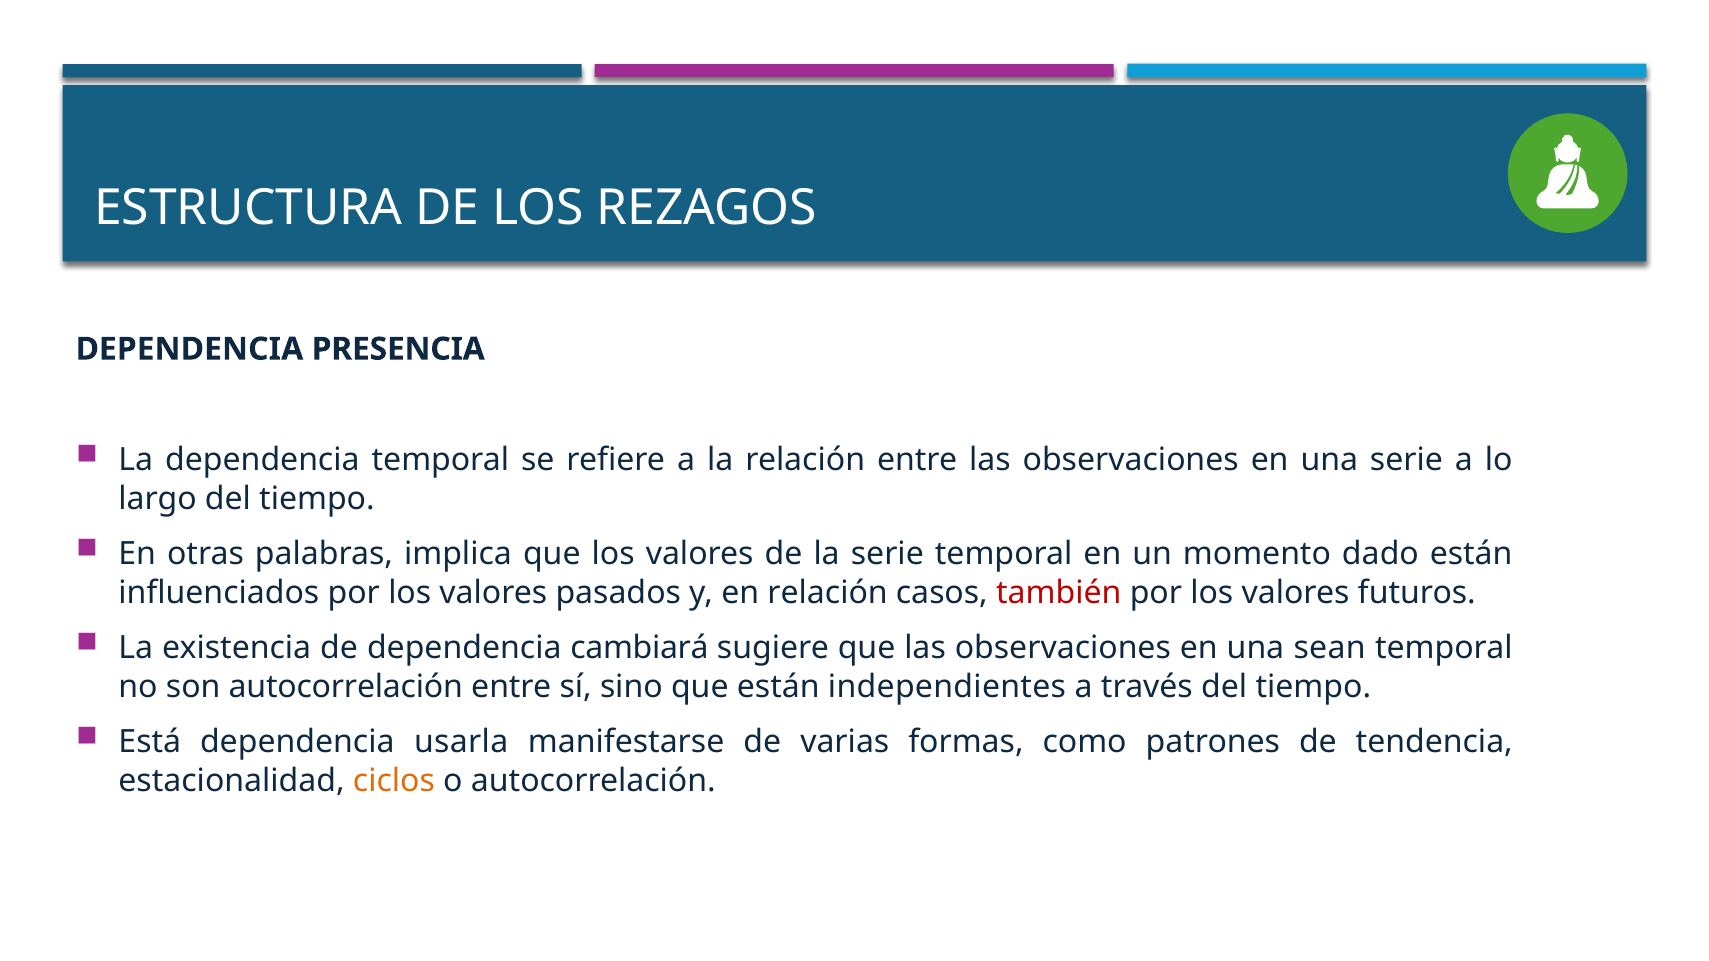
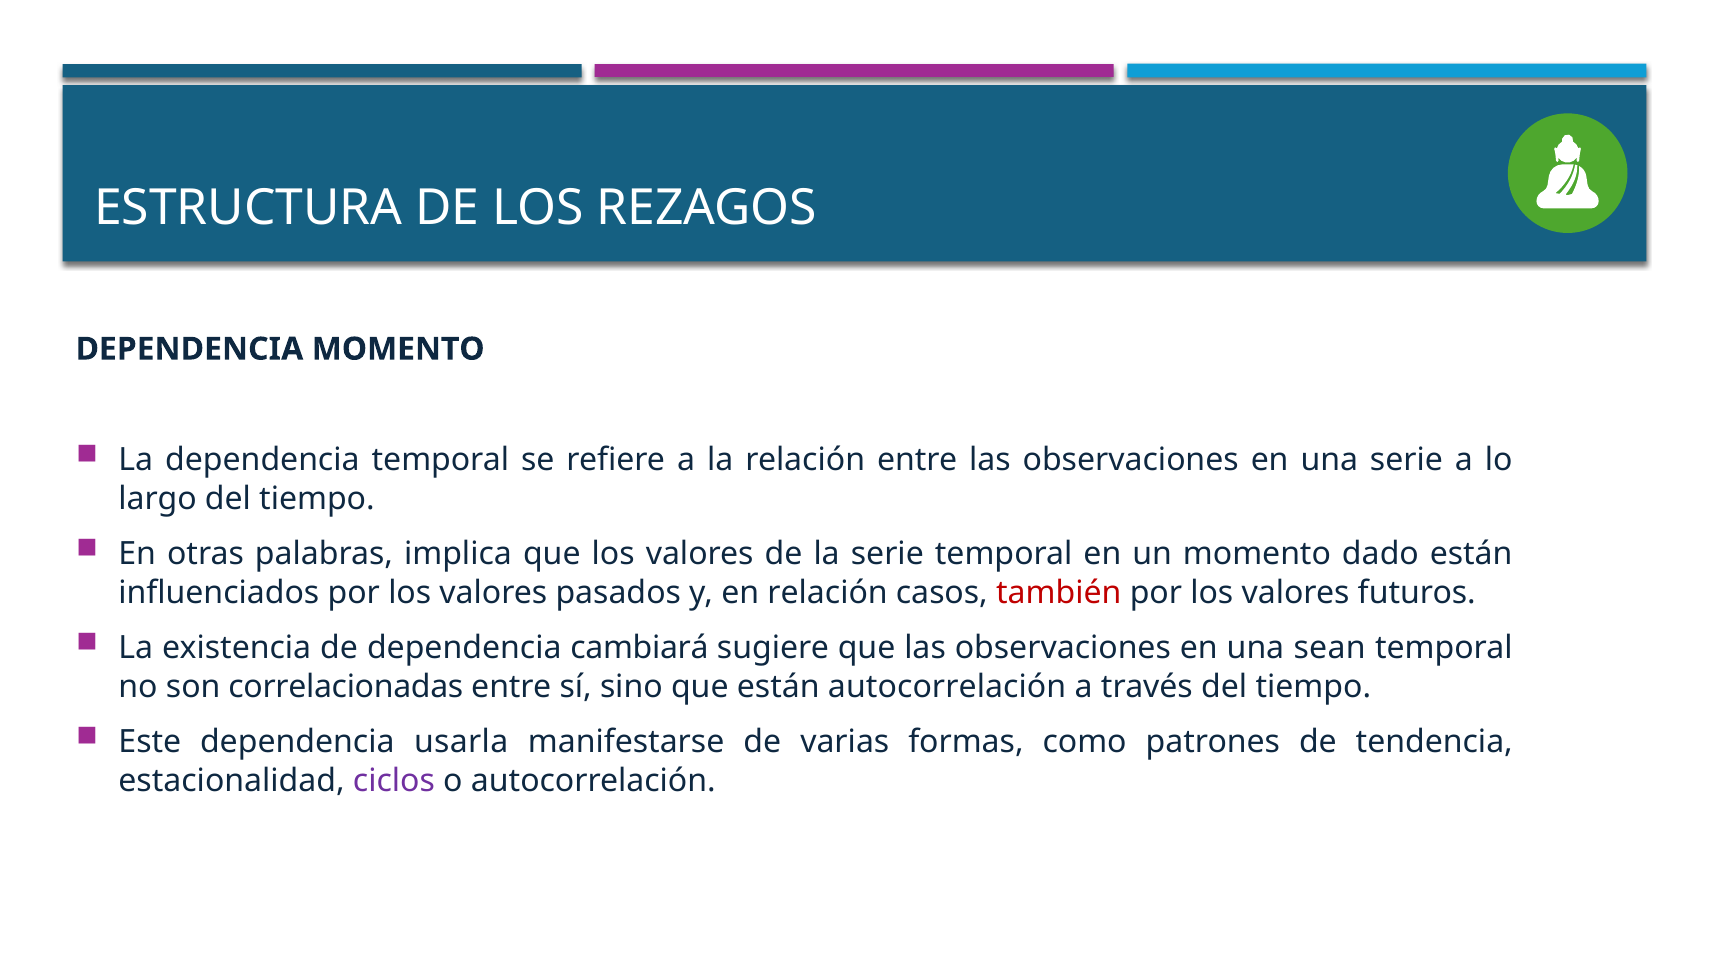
DEPENDENCIA PRESENCIA: PRESENCIA -> MOMENTO
son autocorrelación: autocorrelación -> correlacionadas
están independientes: independientes -> autocorrelación
Está: Está -> Este
ciclos colour: orange -> purple
